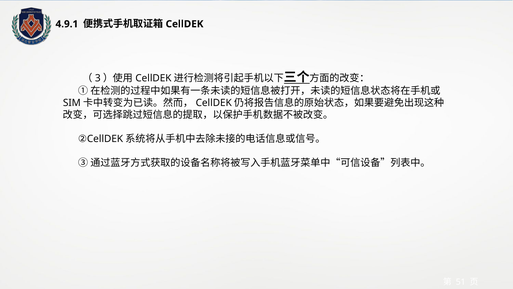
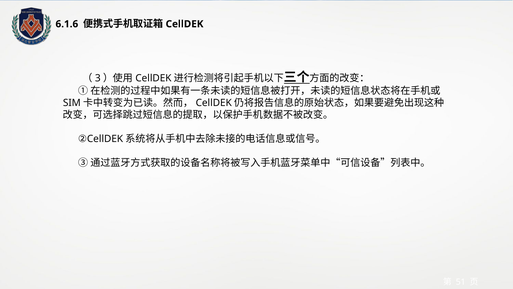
4.9.1: 4.9.1 -> 6.1.6
